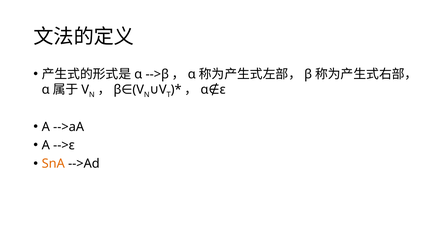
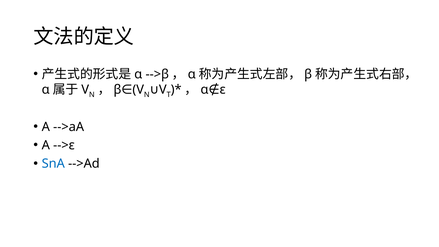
SnA colour: orange -> blue
